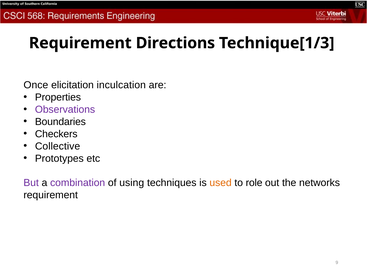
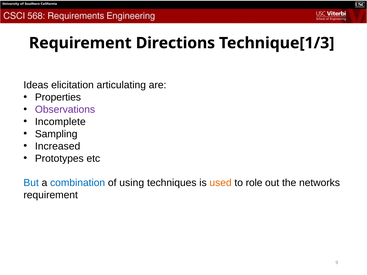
Once: Once -> Ideas
inculcation: inculcation -> articulating
Boundaries: Boundaries -> Incomplete
Checkers: Checkers -> Sampling
Collective: Collective -> Increased
But colour: purple -> blue
combination colour: purple -> blue
